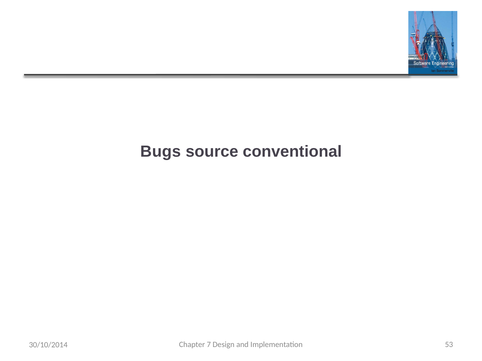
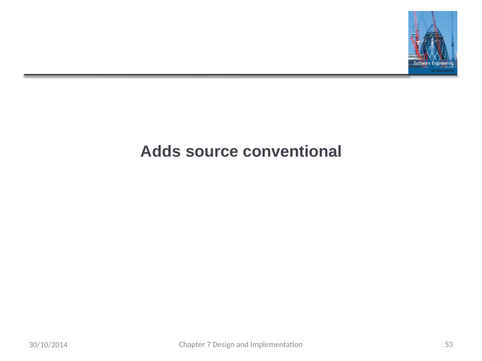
Bugs: Bugs -> Adds
